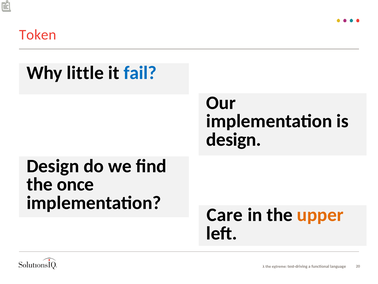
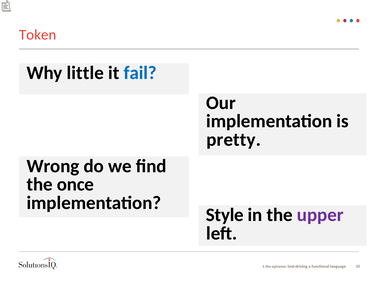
design at (234, 139): design -> pretty
Design at (53, 166): Design -> Wrong
Care: Care -> Style
upper colour: orange -> purple
